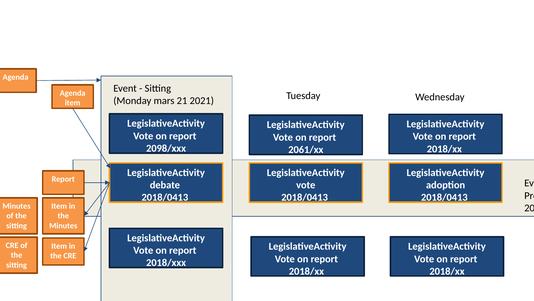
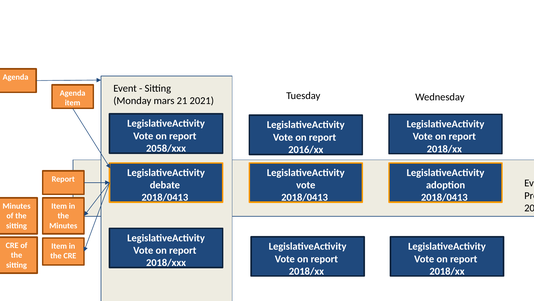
2098/xxx: 2098/xxx -> 2058/xxx
2061/xx: 2061/xx -> 2016/xx
